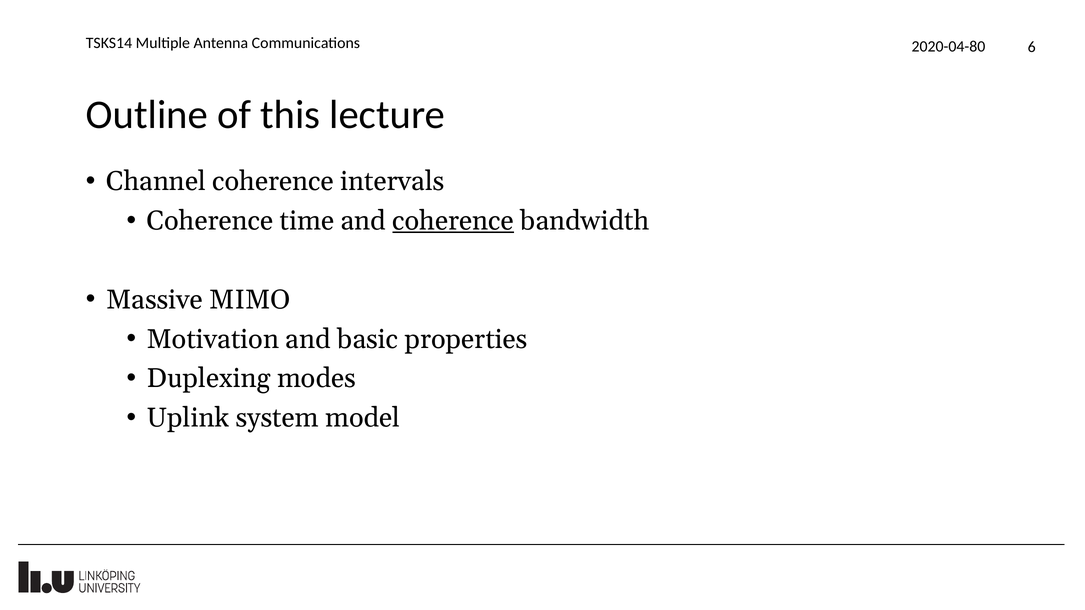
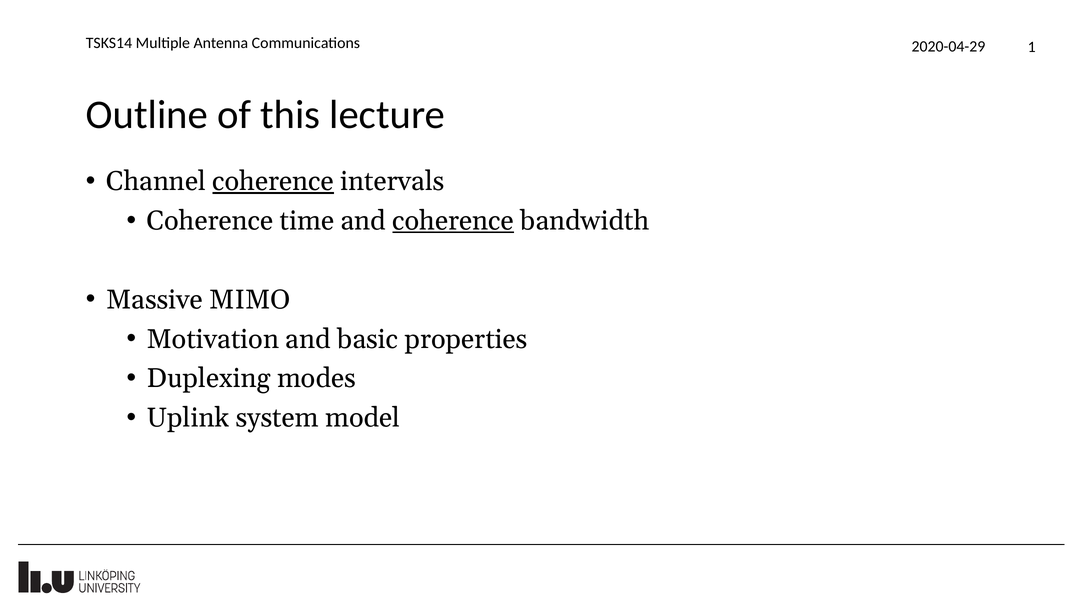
6: 6 -> 1
2020-04-80: 2020-04-80 -> 2020-04-29
coherence at (273, 181) underline: none -> present
